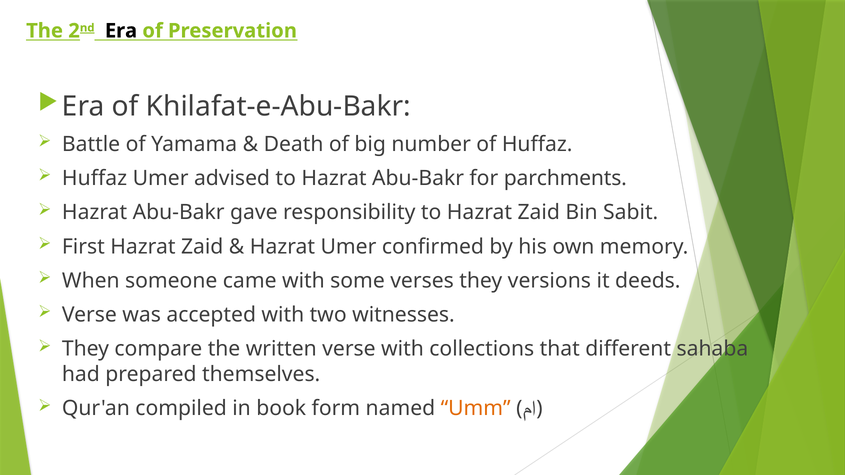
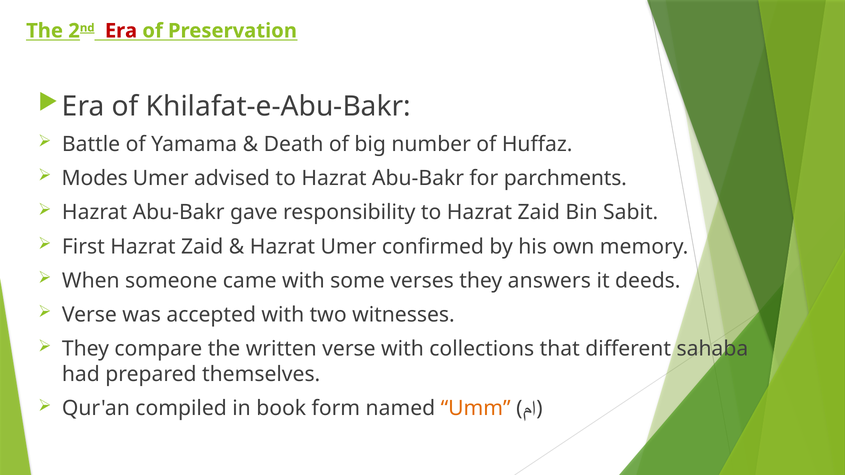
Era at (121, 31) colour: black -> red
Huffaz at (95, 178): Huffaz -> Modes
versions: versions -> answers
